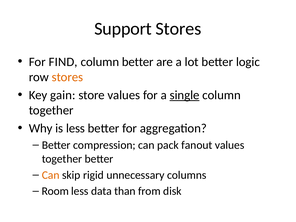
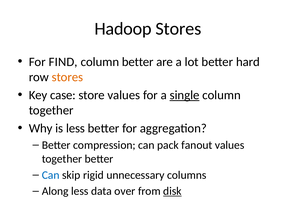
Support: Support -> Hadoop
logic: logic -> hard
gain: gain -> case
Can at (51, 175) colour: orange -> blue
Room: Room -> Along
than: than -> over
disk underline: none -> present
